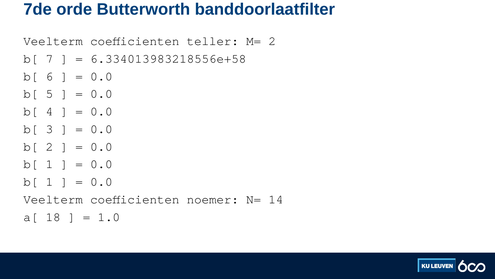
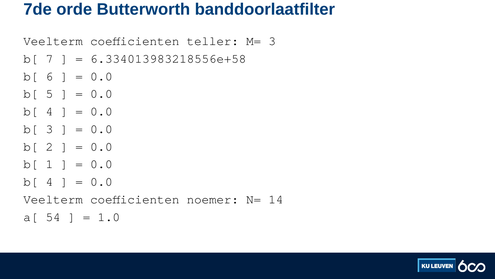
M= 2: 2 -> 3
1 at (49, 181): 1 -> 4
18: 18 -> 54
